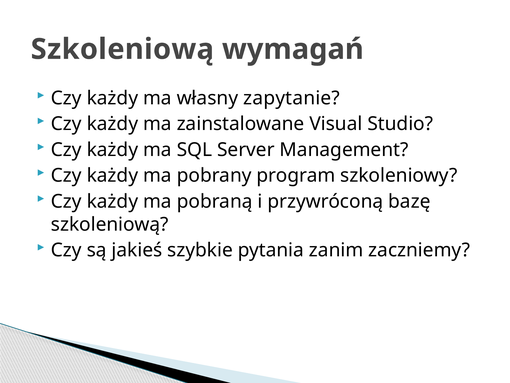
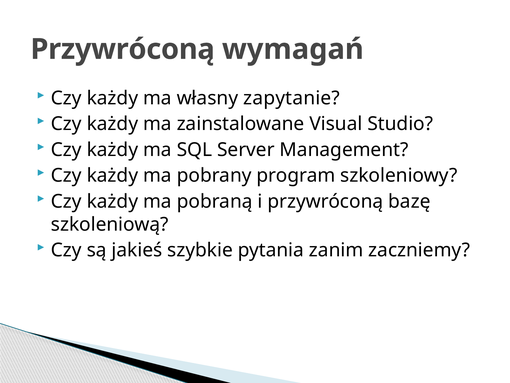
Szkoleniową at (122, 49): Szkoleniową -> Przywróconą
